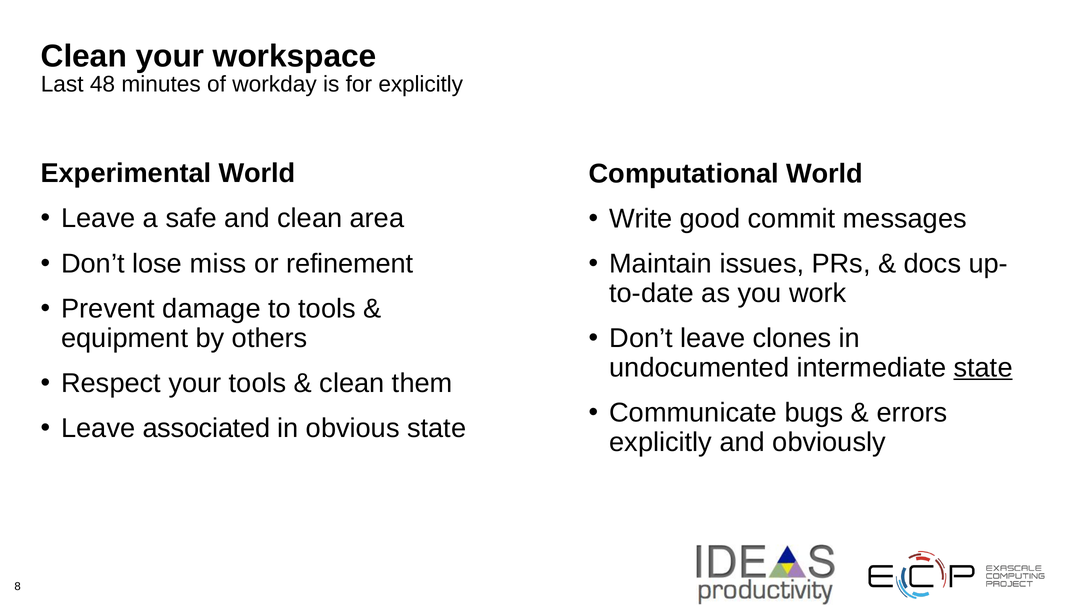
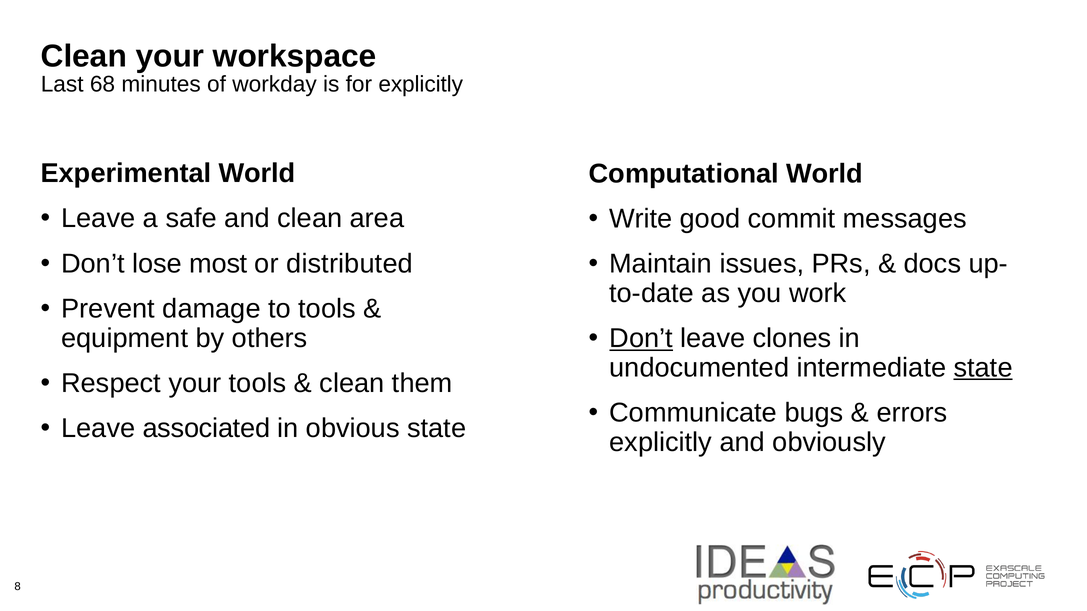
48: 48 -> 68
miss: miss -> most
refinement: refinement -> distributed
Don’t at (641, 339) underline: none -> present
